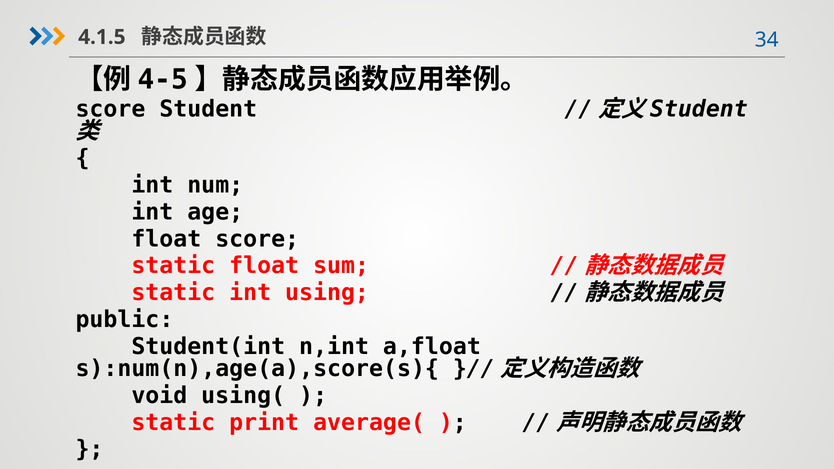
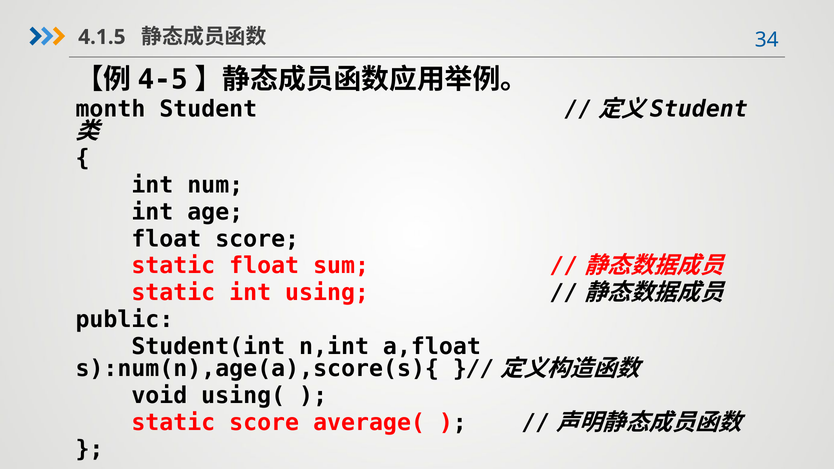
score at (110, 109): score -> month
static print: print -> score
